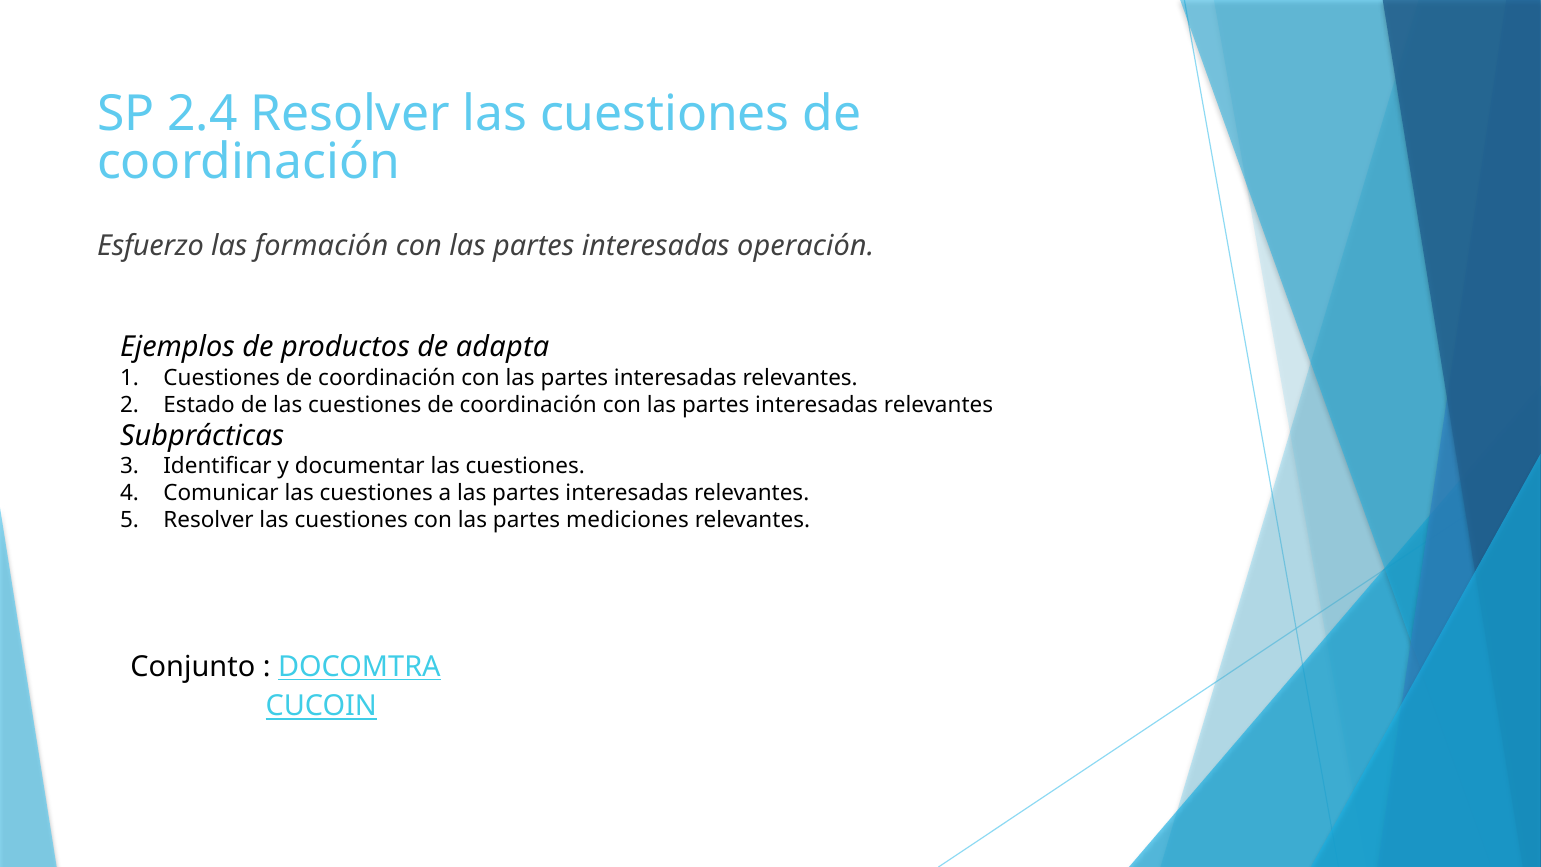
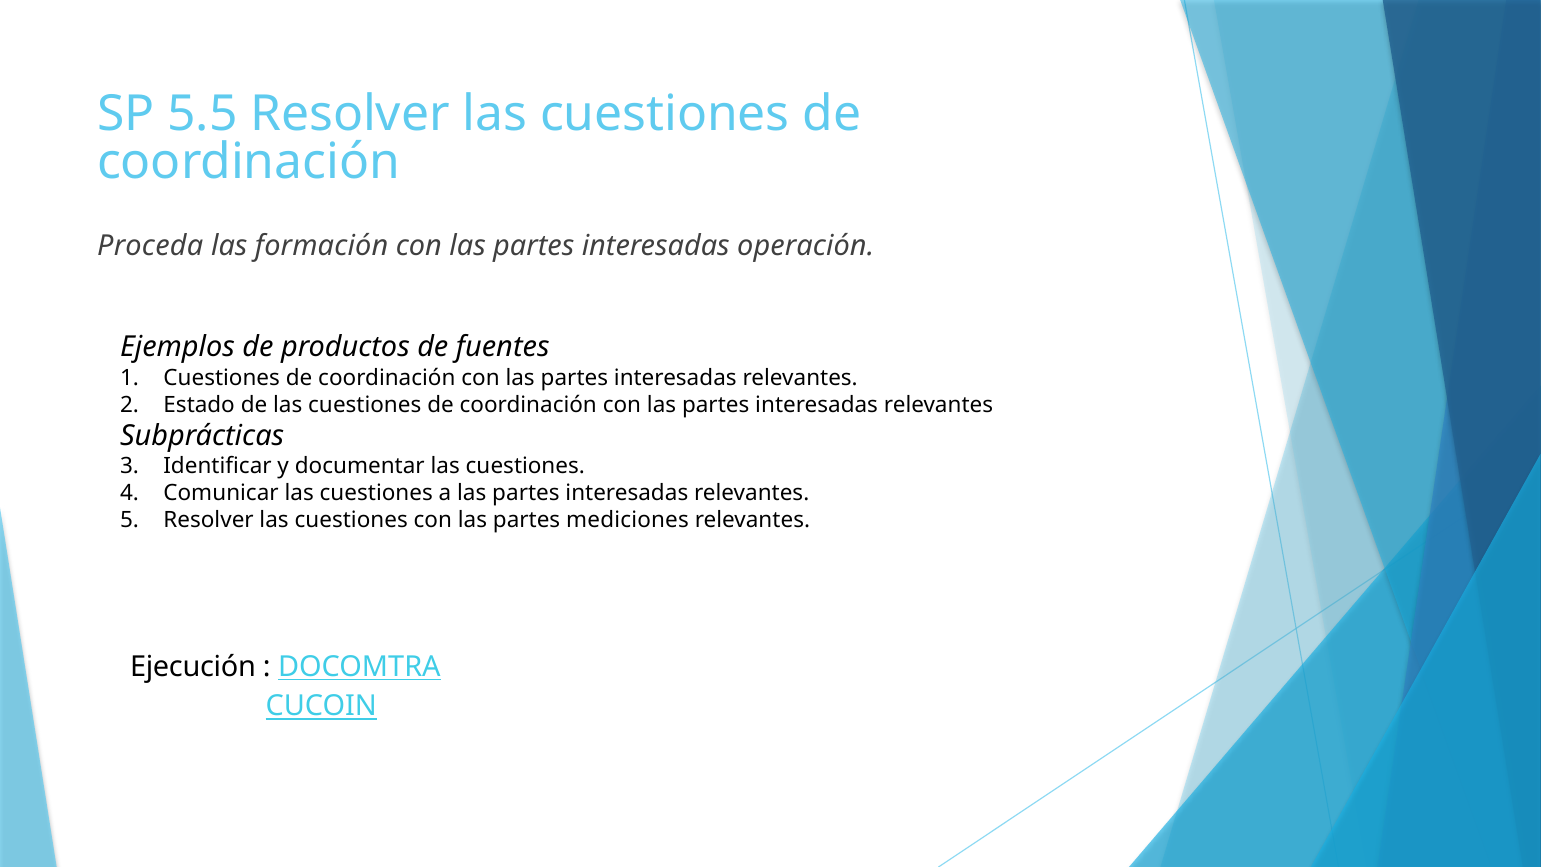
2.4: 2.4 -> 5.5
Esfuerzo: Esfuerzo -> Proceda
adapta: adapta -> fuentes
Conjunto: Conjunto -> Ejecución
